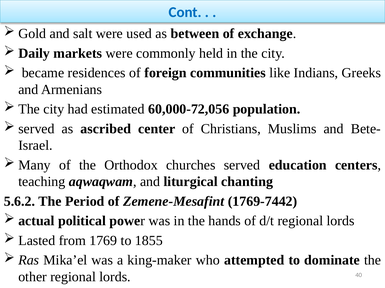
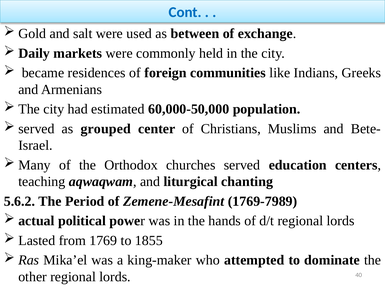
60,000-72,056: 60,000-72,056 -> 60,000-50,000
ascribed: ascribed -> grouped
1769-7442: 1769-7442 -> 1769-7989
